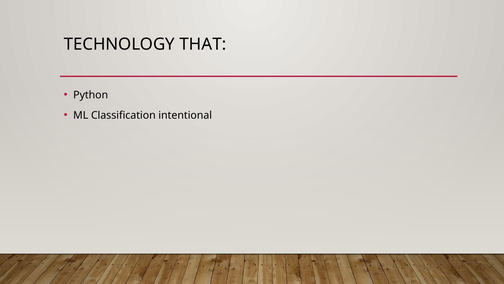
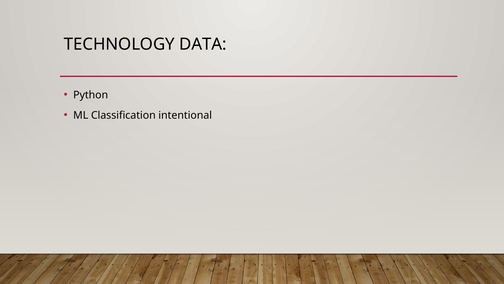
THAT: THAT -> DATA
